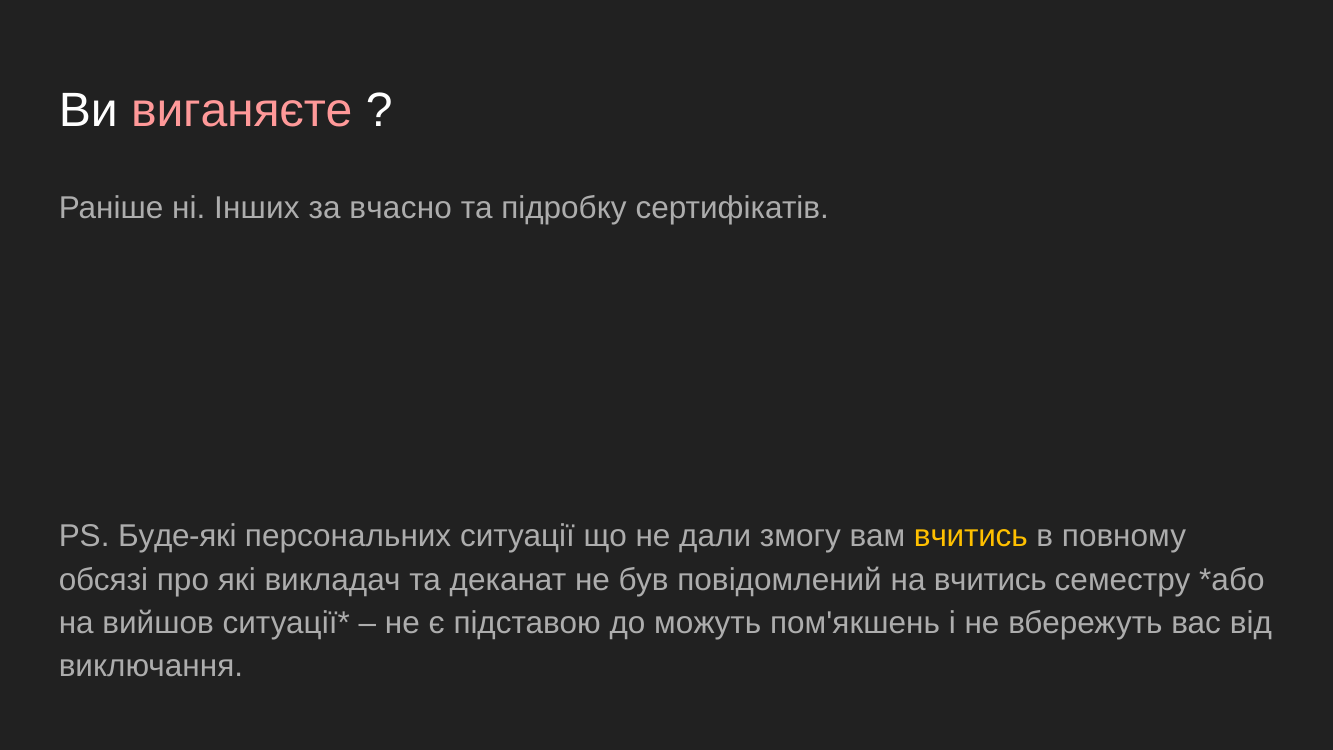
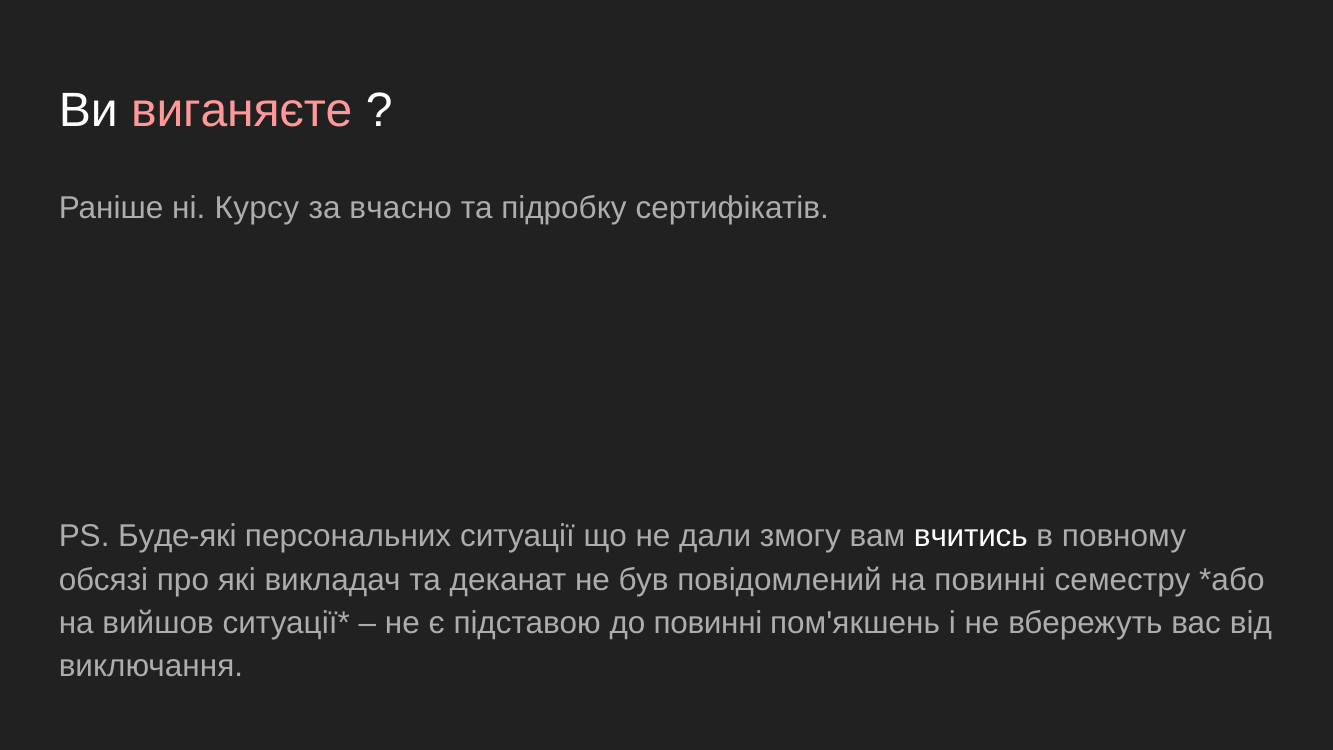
Інших: Інших -> Курсу
вчитись at (971, 536) colour: yellow -> white
на вчитись: вчитись -> повинні
до можуть: можуть -> повинні
